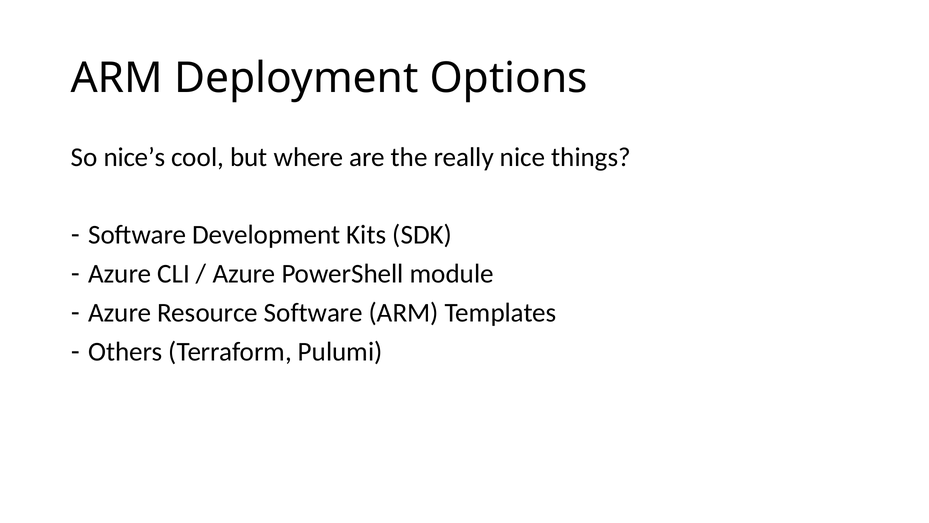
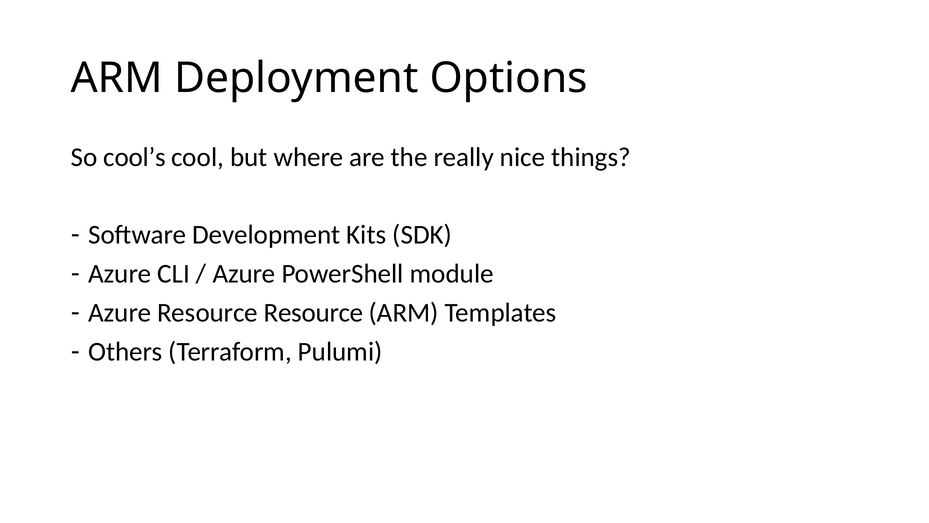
nice’s: nice’s -> cool’s
Resource Software: Software -> Resource
